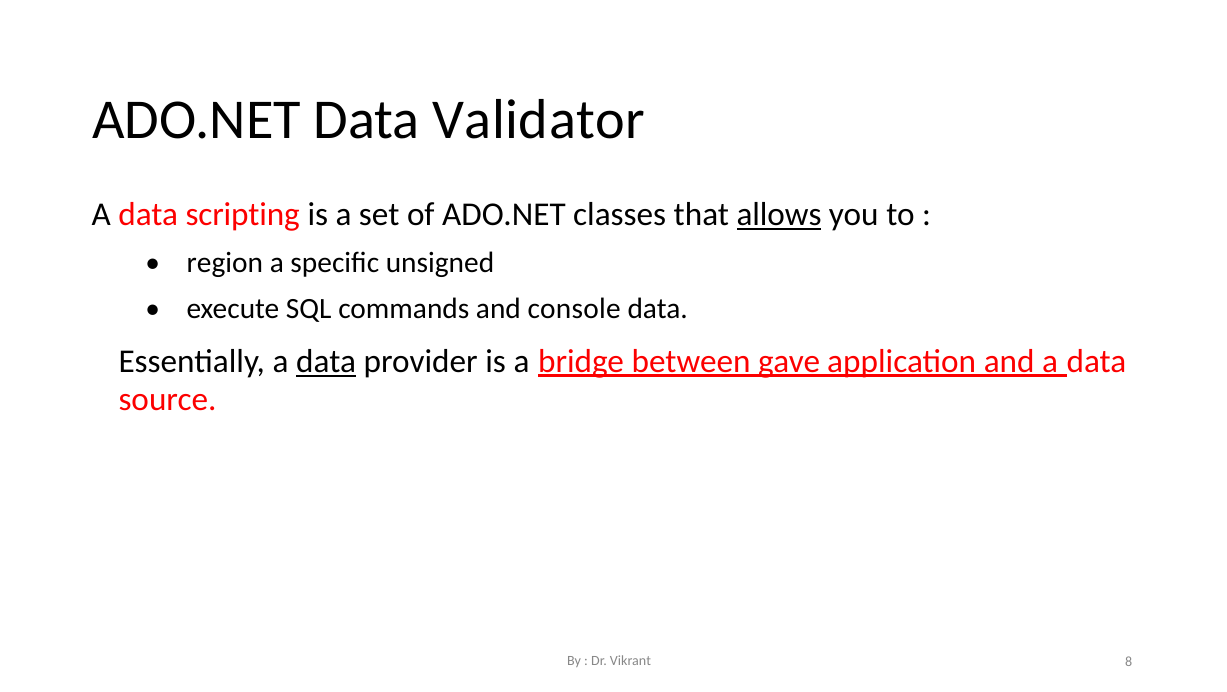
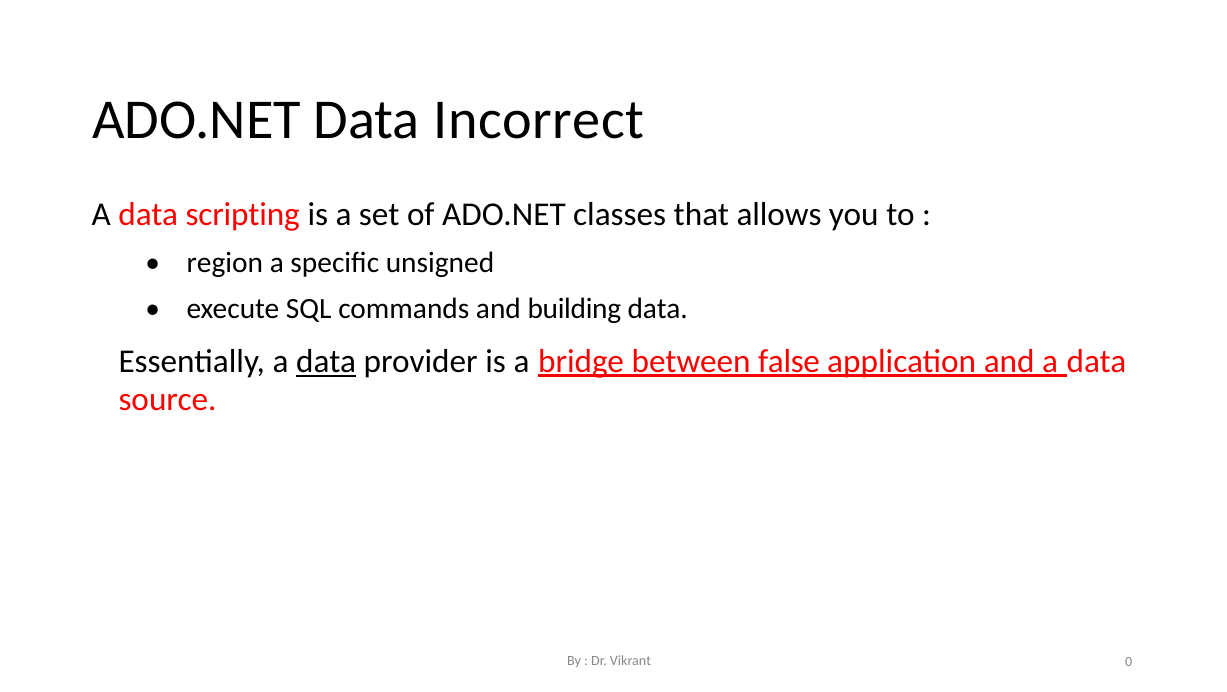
Validator: Validator -> Incorrect
allows underline: present -> none
console: console -> building
gave: gave -> false
8: 8 -> 0
